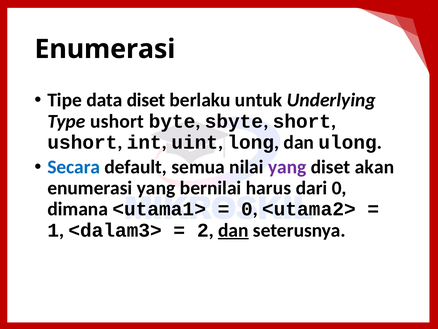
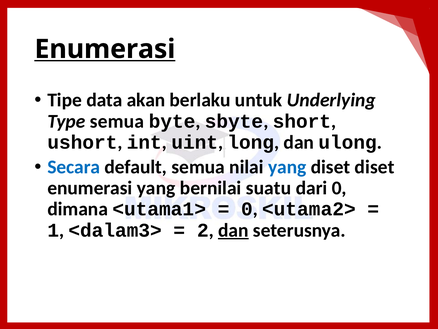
Enumerasi at (105, 49) underline: none -> present
data diset: diset -> akan
Type ushort: ushort -> semua
yang at (287, 167) colour: purple -> blue
diset akan: akan -> diset
harus: harus -> suatu
